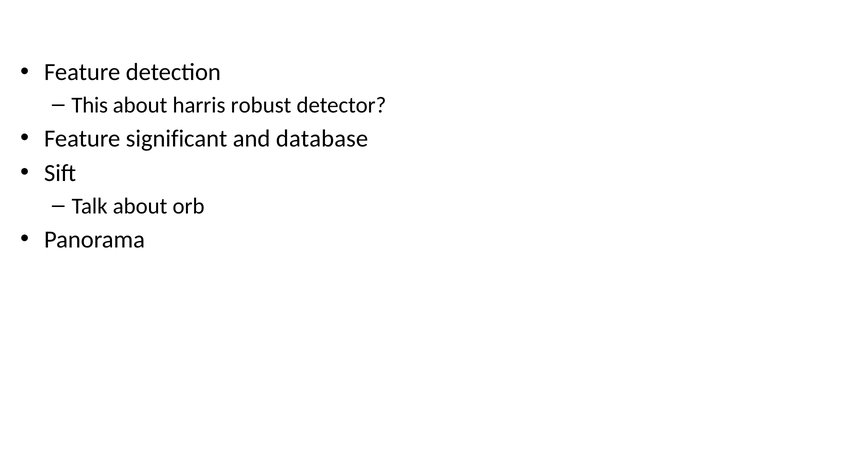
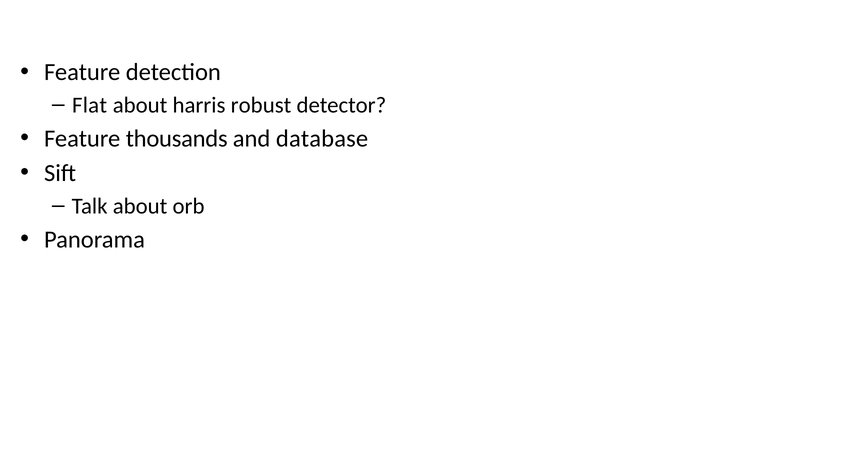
This: This -> Flat
significant: significant -> thousands
